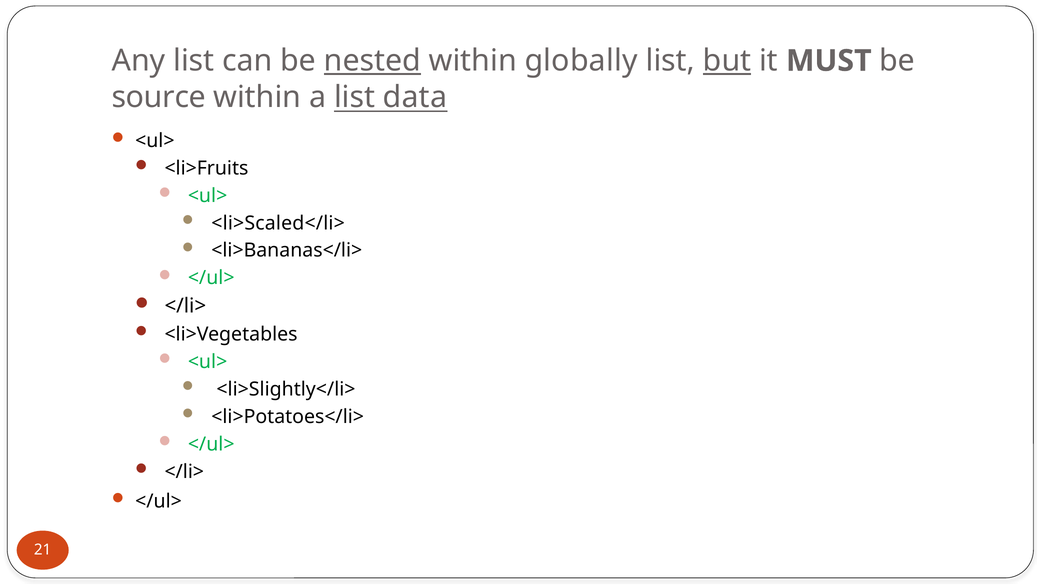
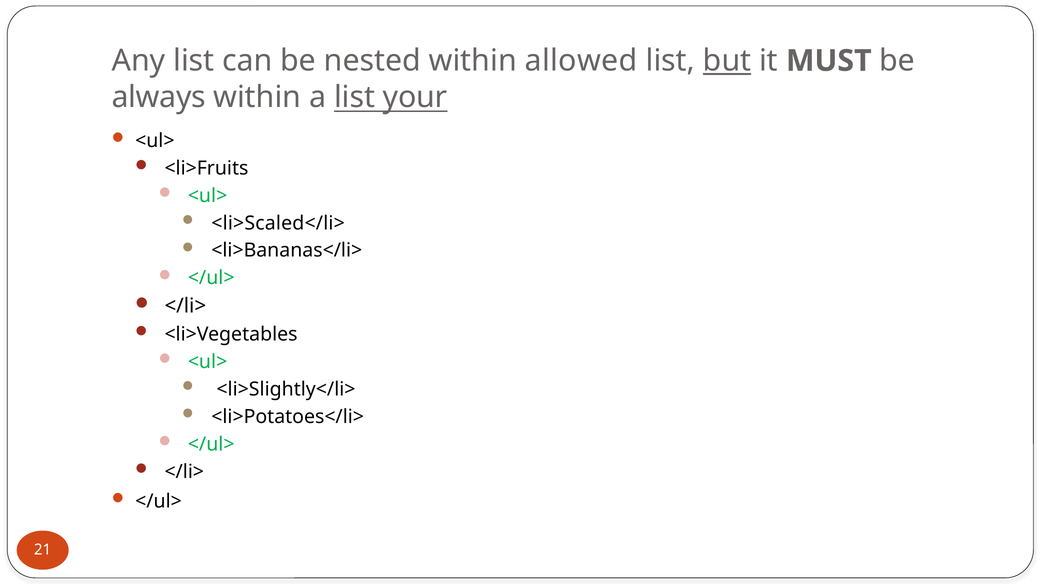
nested underline: present -> none
globally: globally -> allowed
source: source -> always
data: data -> your
